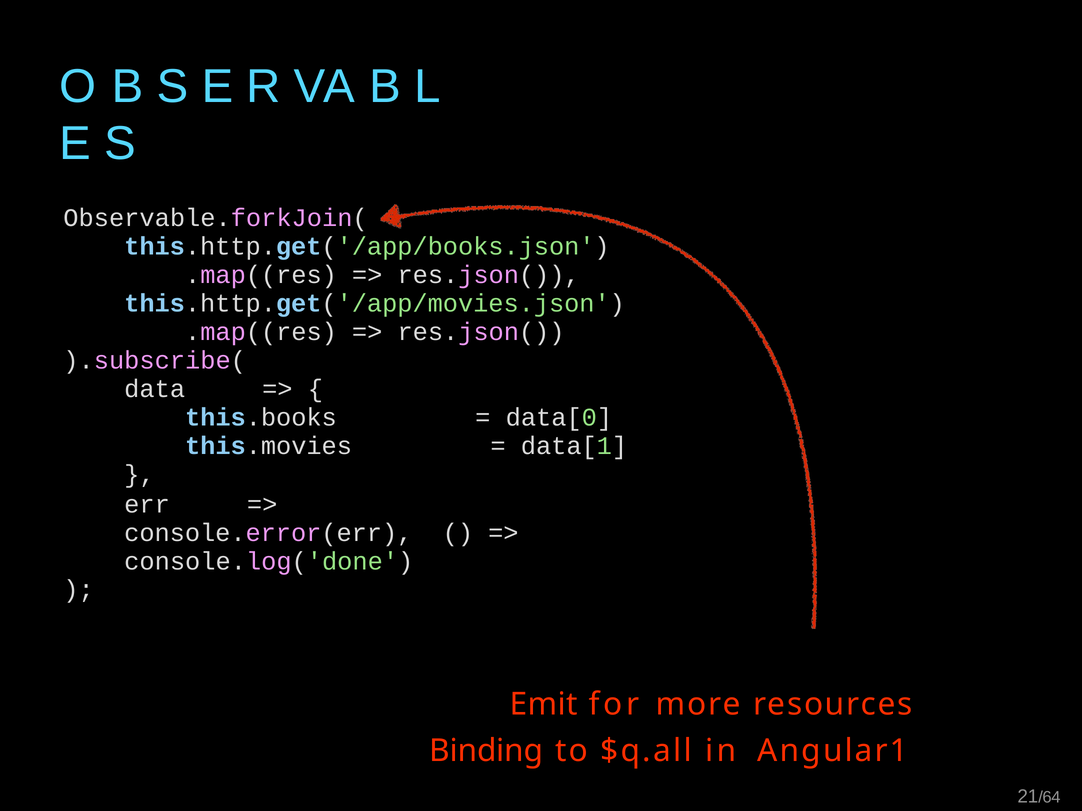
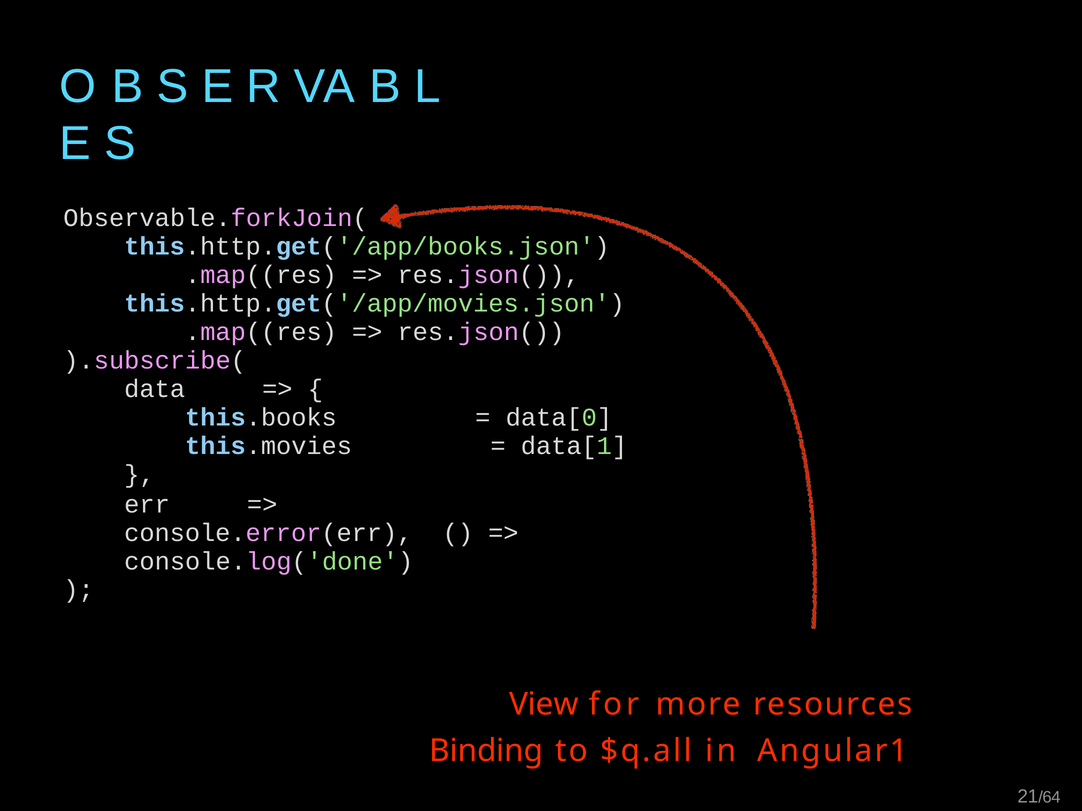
Emit: Emit -> View
